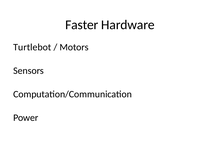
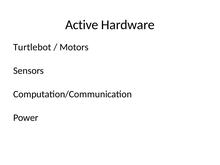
Faster: Faster -> Active
